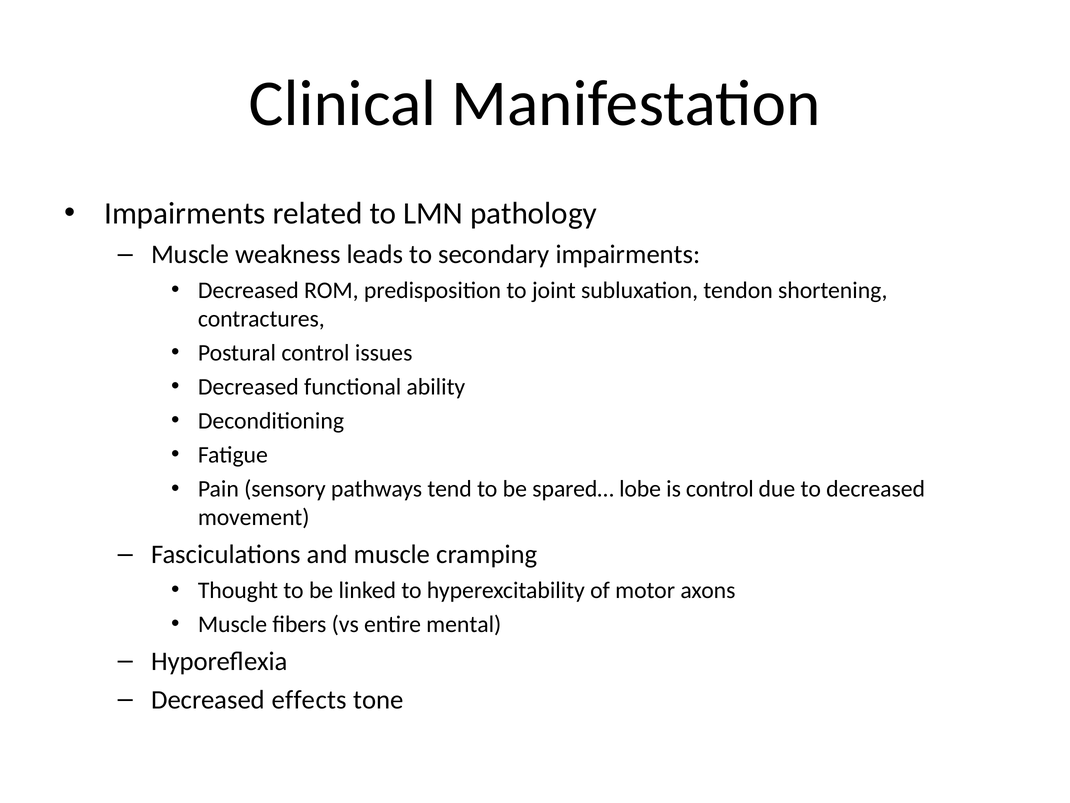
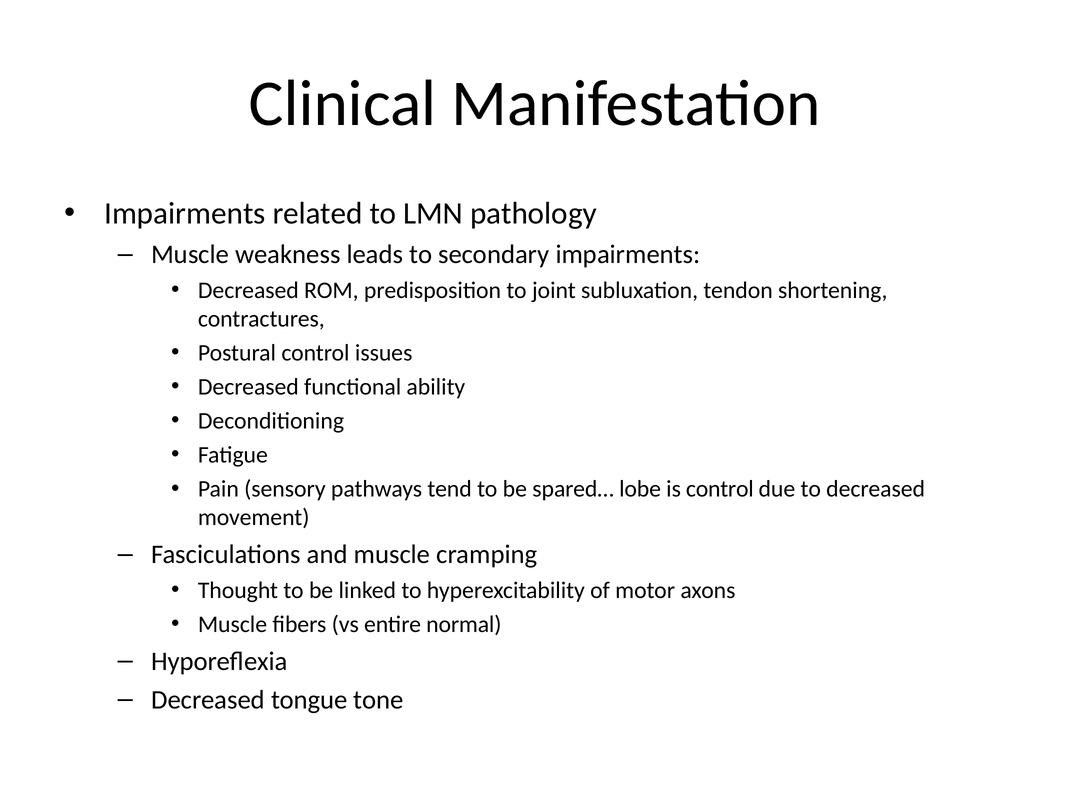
mental: mental -> normal
effects: effects -> tongue
